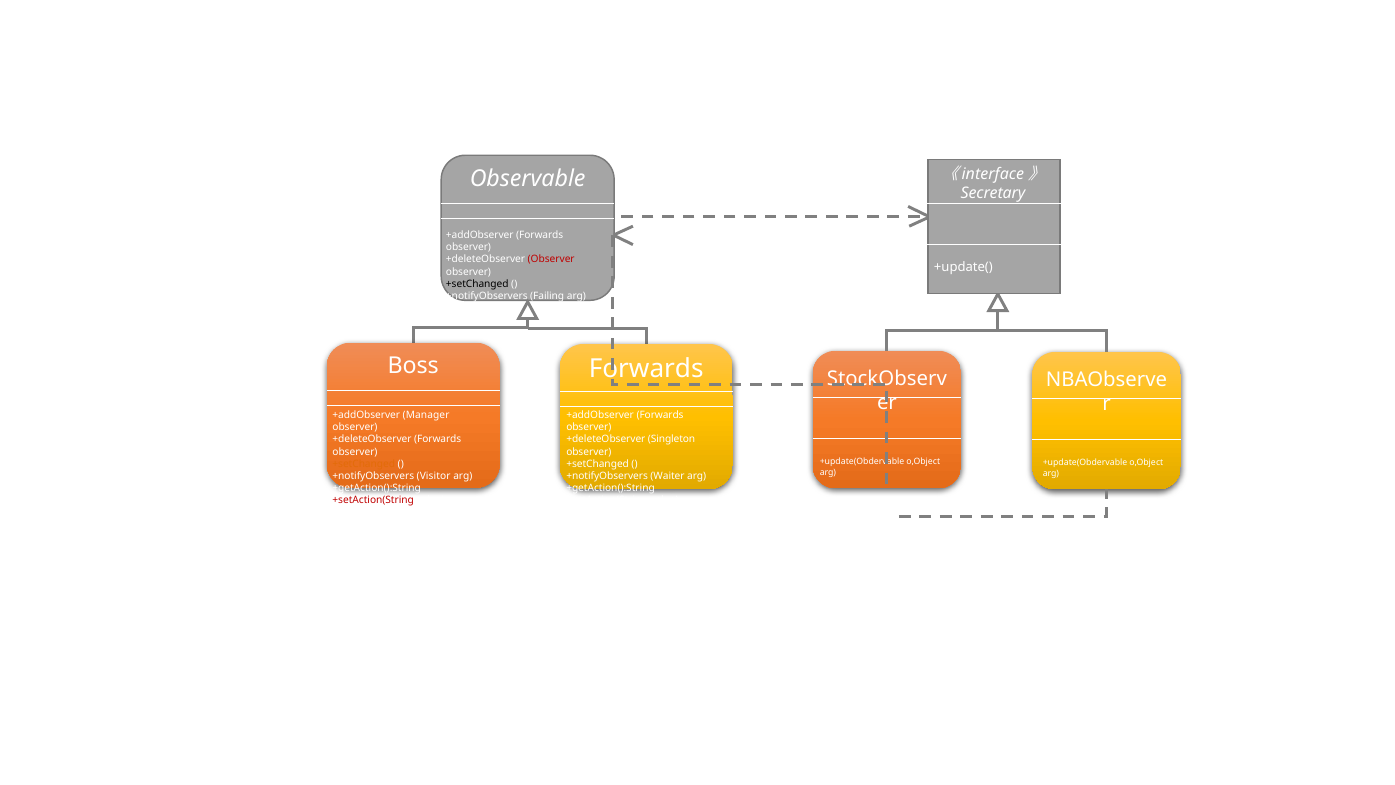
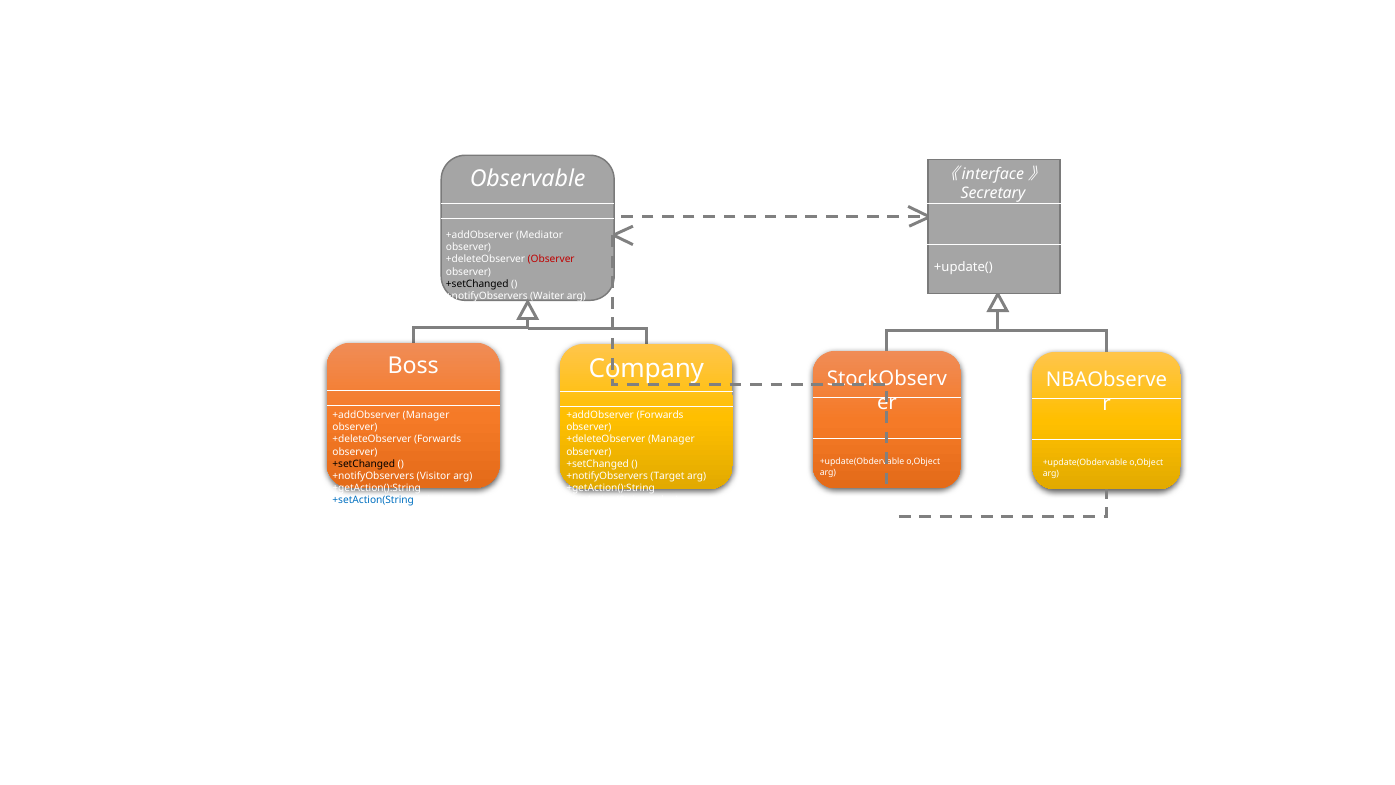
Forwards at (540, 235): Forwards -> Mediator
Failing: Failing -> Waiter
Boss Forwards: Forwards -> Company
+deleteObserver Singleton: Singleton -> Manager
+setChanged at (364, 464) colour: orange -> black
Waiter: Waiter -> Target
+setAction(String at (373, 500) colour: red -> blue
